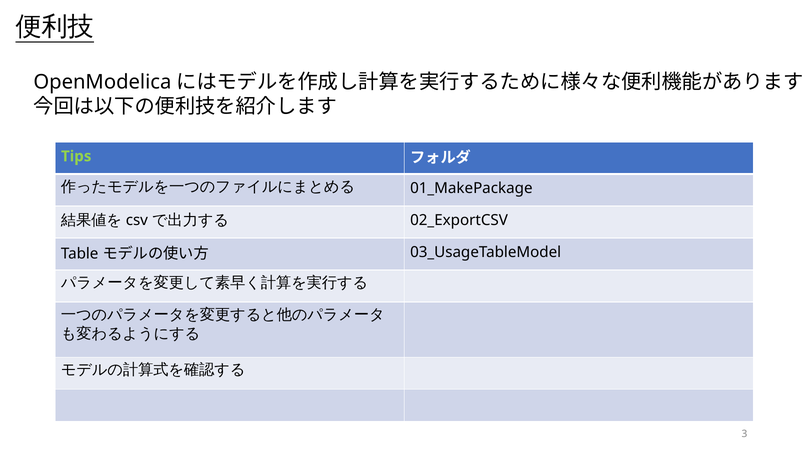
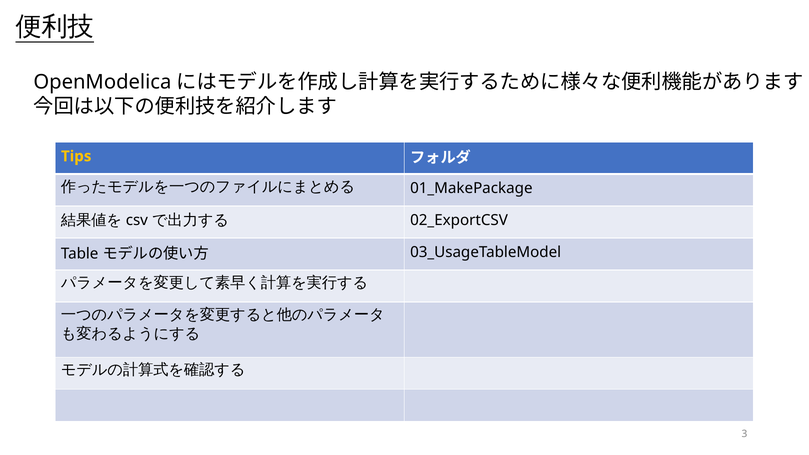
Tips colour: light green -> yellow
